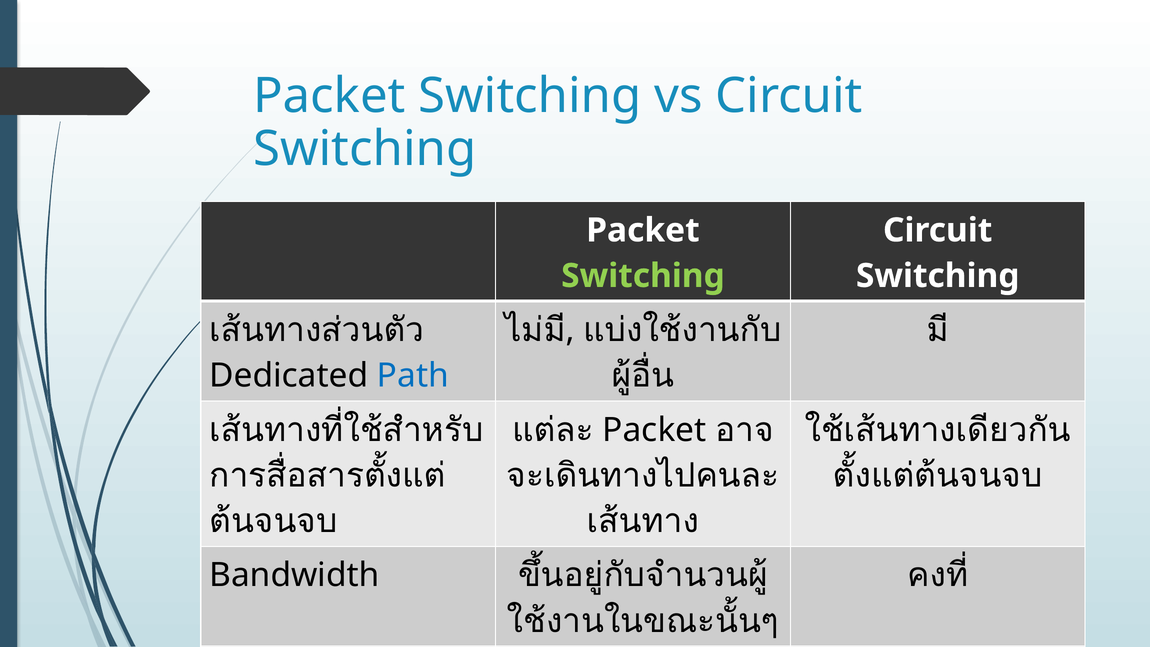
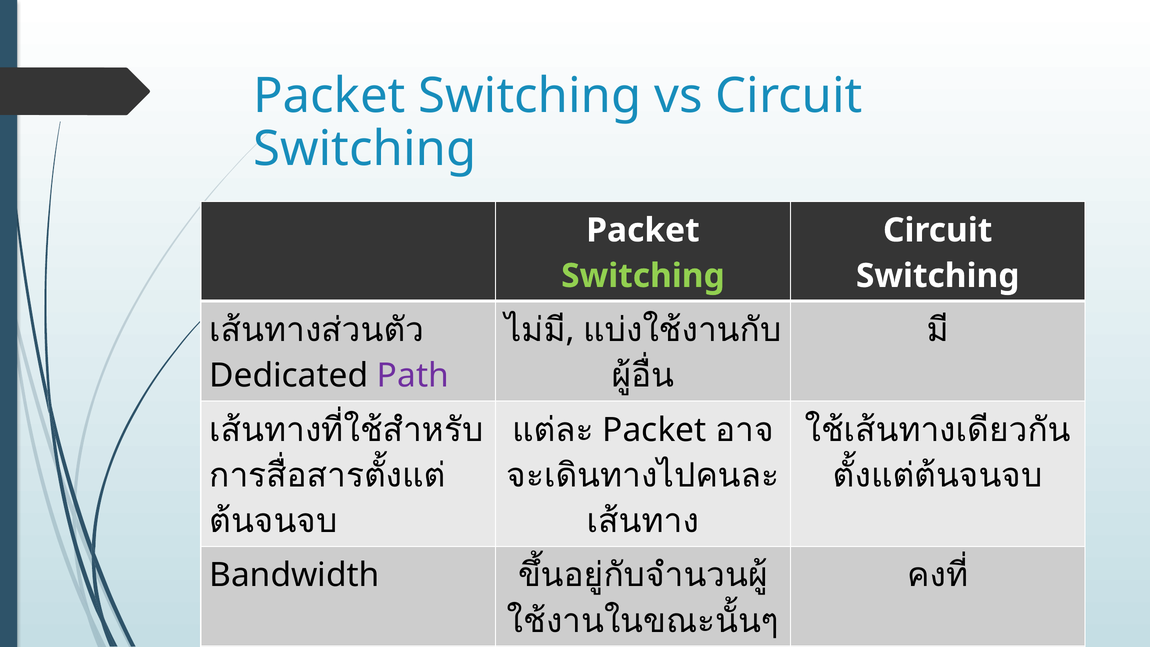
Path colour: blue -> purple
